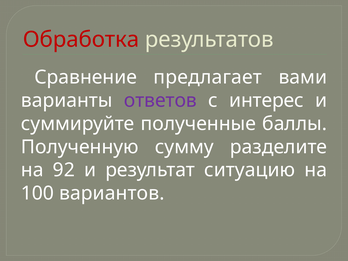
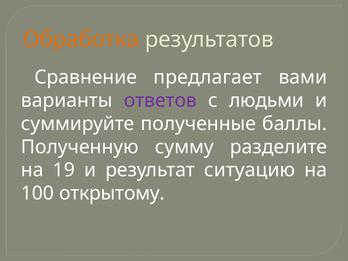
Обработка colour: red -> orange
интерес: интерес -> людьми
92: 92 -> 19
вариантов: вариантов -> открытому
